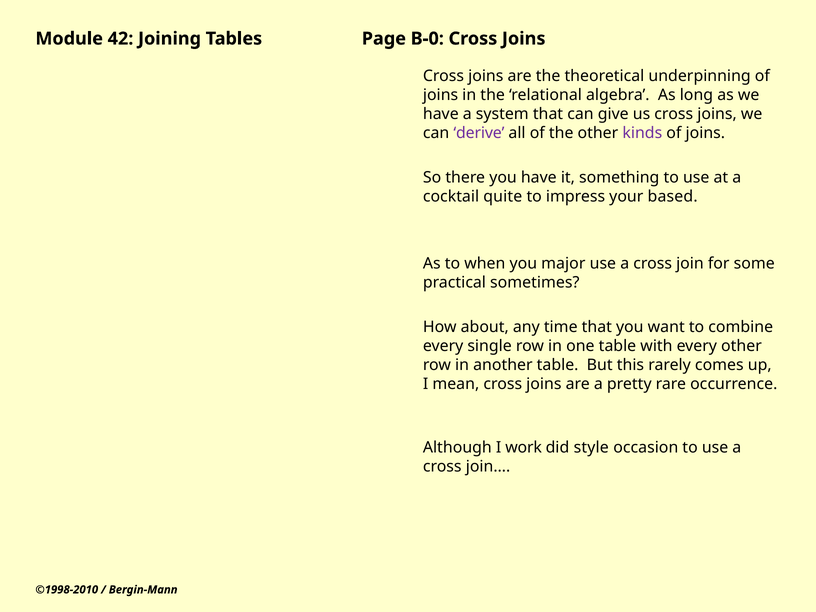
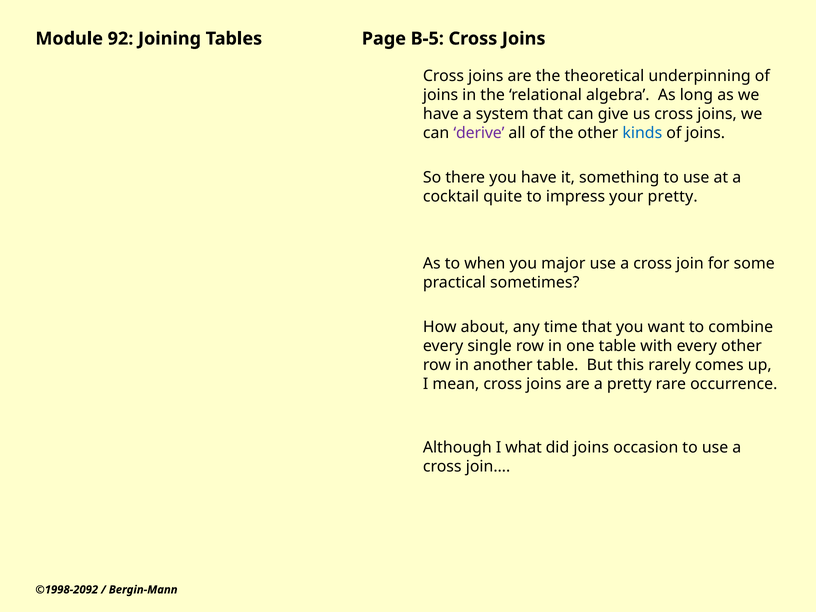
42: 42 -> 92
B-0: B-0 -> B-5
kinds colour: purple -> blue
your based: based -> pretty
work: work -> what
did style: style -> joins
©1998-2010: ©1998-2010 -> ©1998-2092
